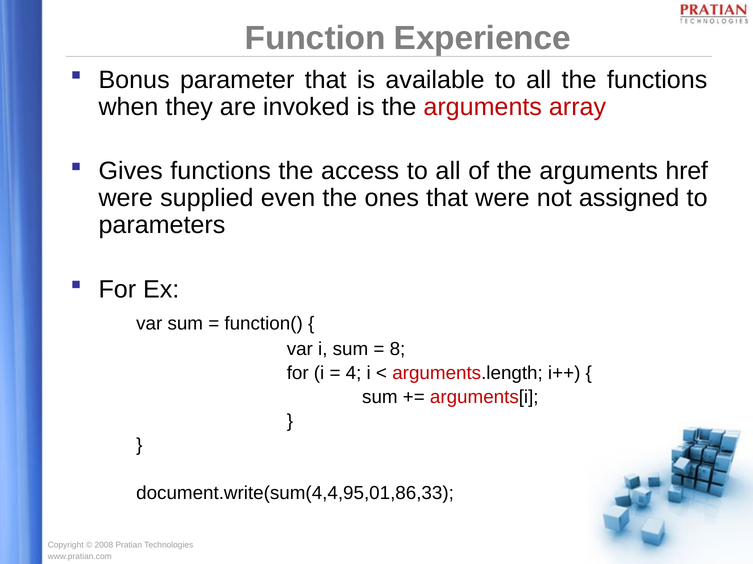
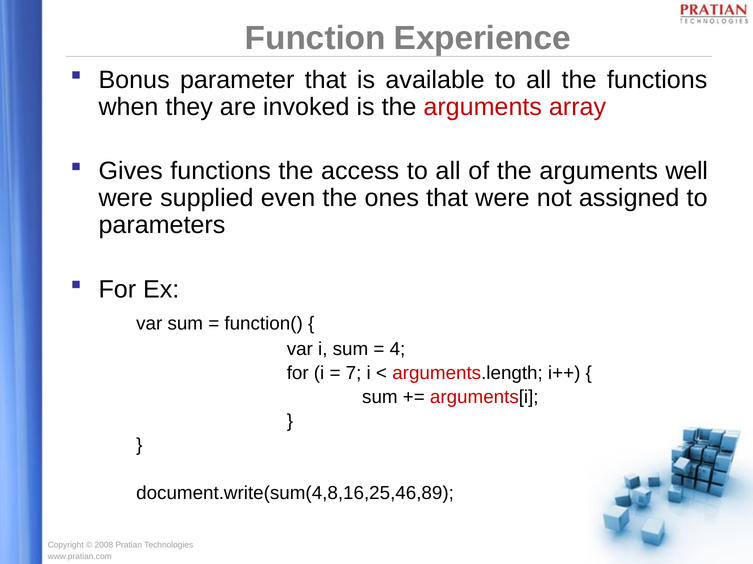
href: href -> well
8: 8 -> 4
4: 4 -> 7
document.write(sum(4,4,95,01,86,33: document.write(sum(4,4,95,01,86,33 -> document.write(sum(4,8,16,25,46,89
